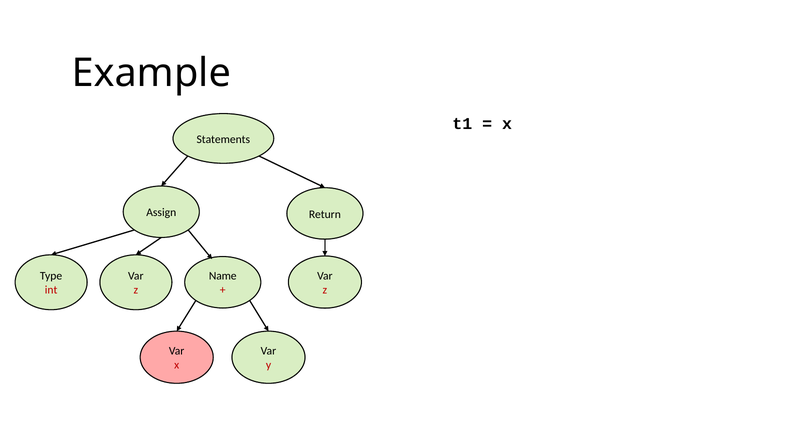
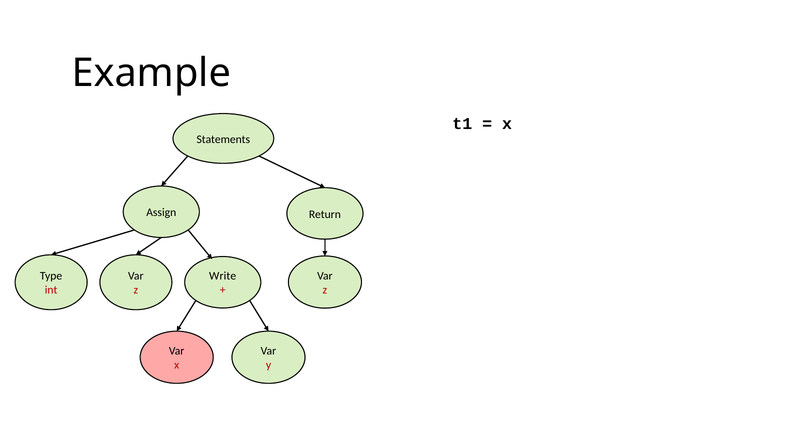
Name: Name -> Write
